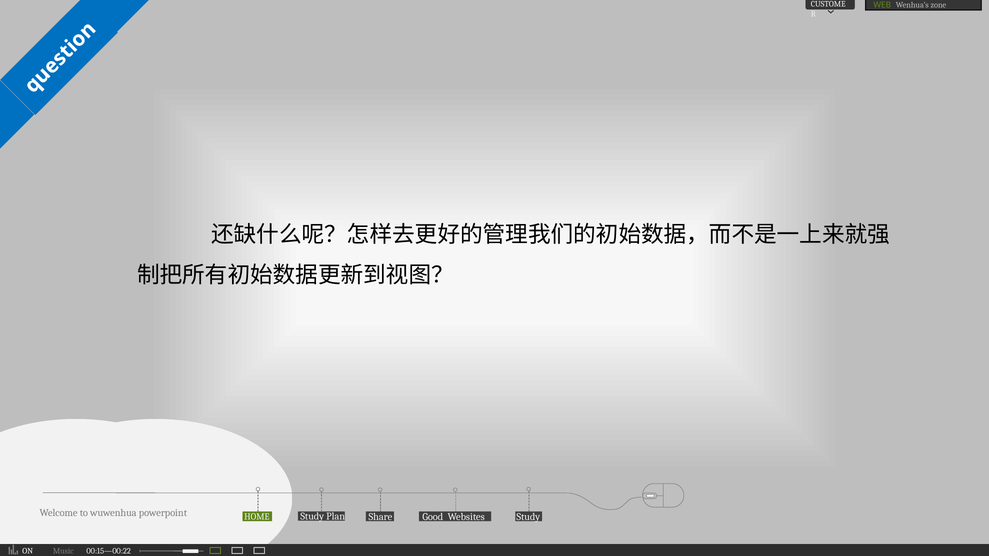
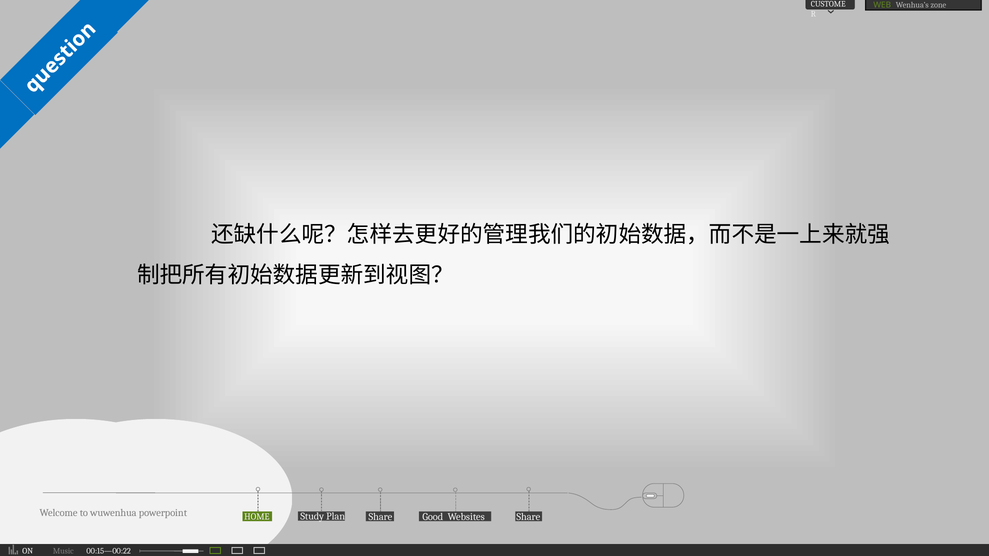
Websites Study: Study -> Share
